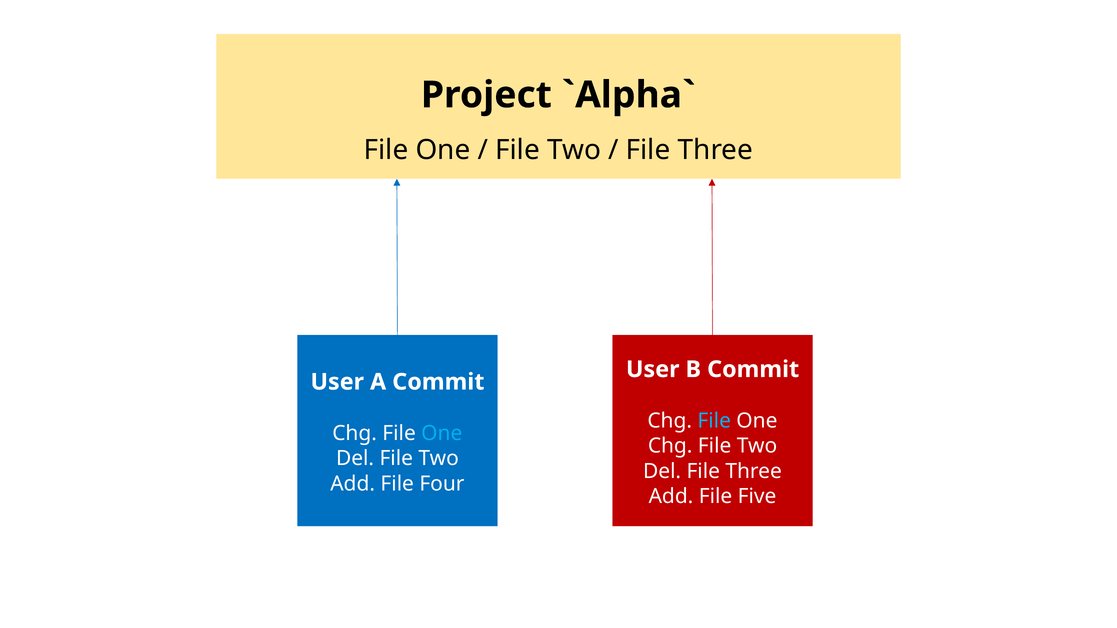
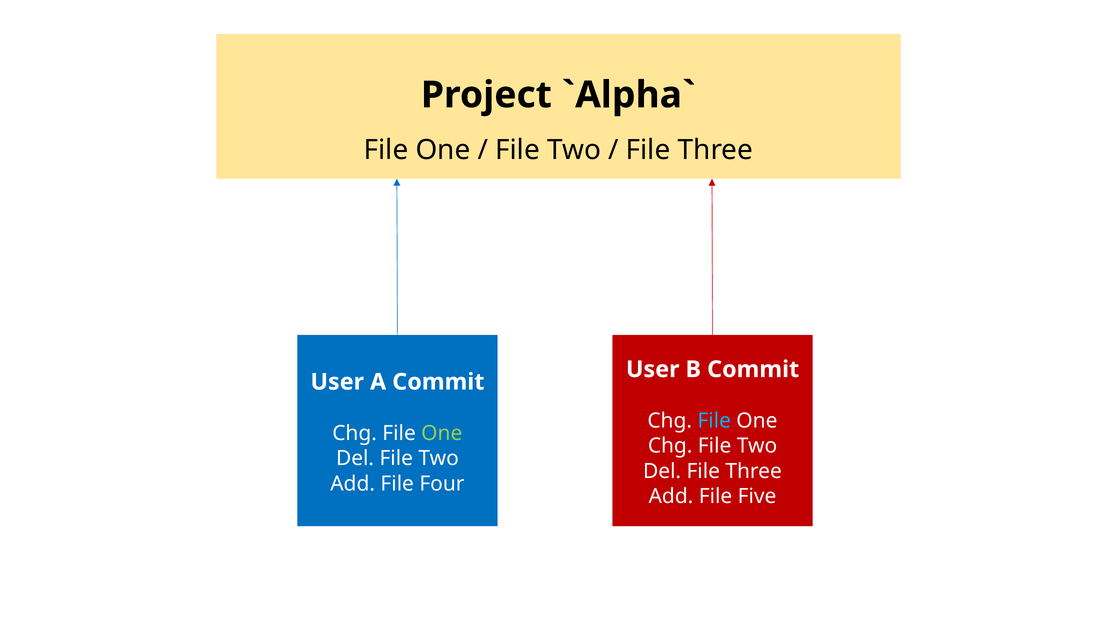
One at (442, 434) colour: light blue -> light green
